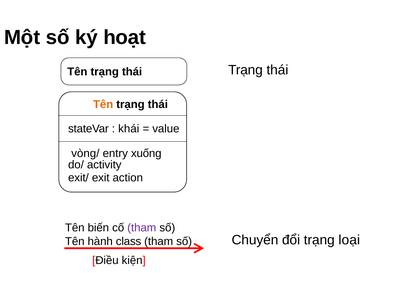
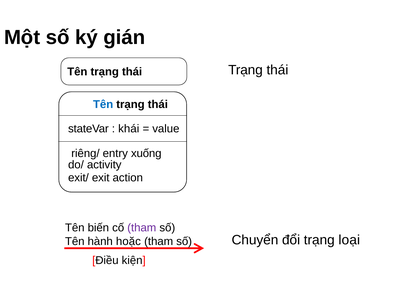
hoạt: hoạt -> gián
Tên at (103, 104) colour: orange -> blue
vòng/: vòng/ -> riêng/
class: class -> hoặc
